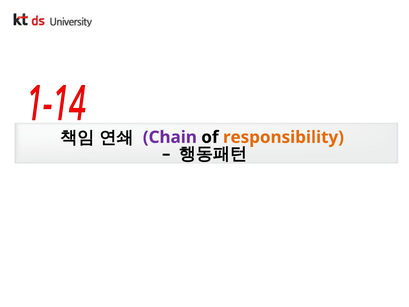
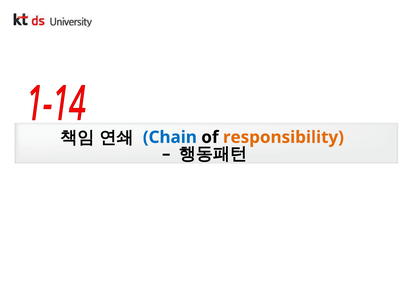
Chain colour: purple -> blue
